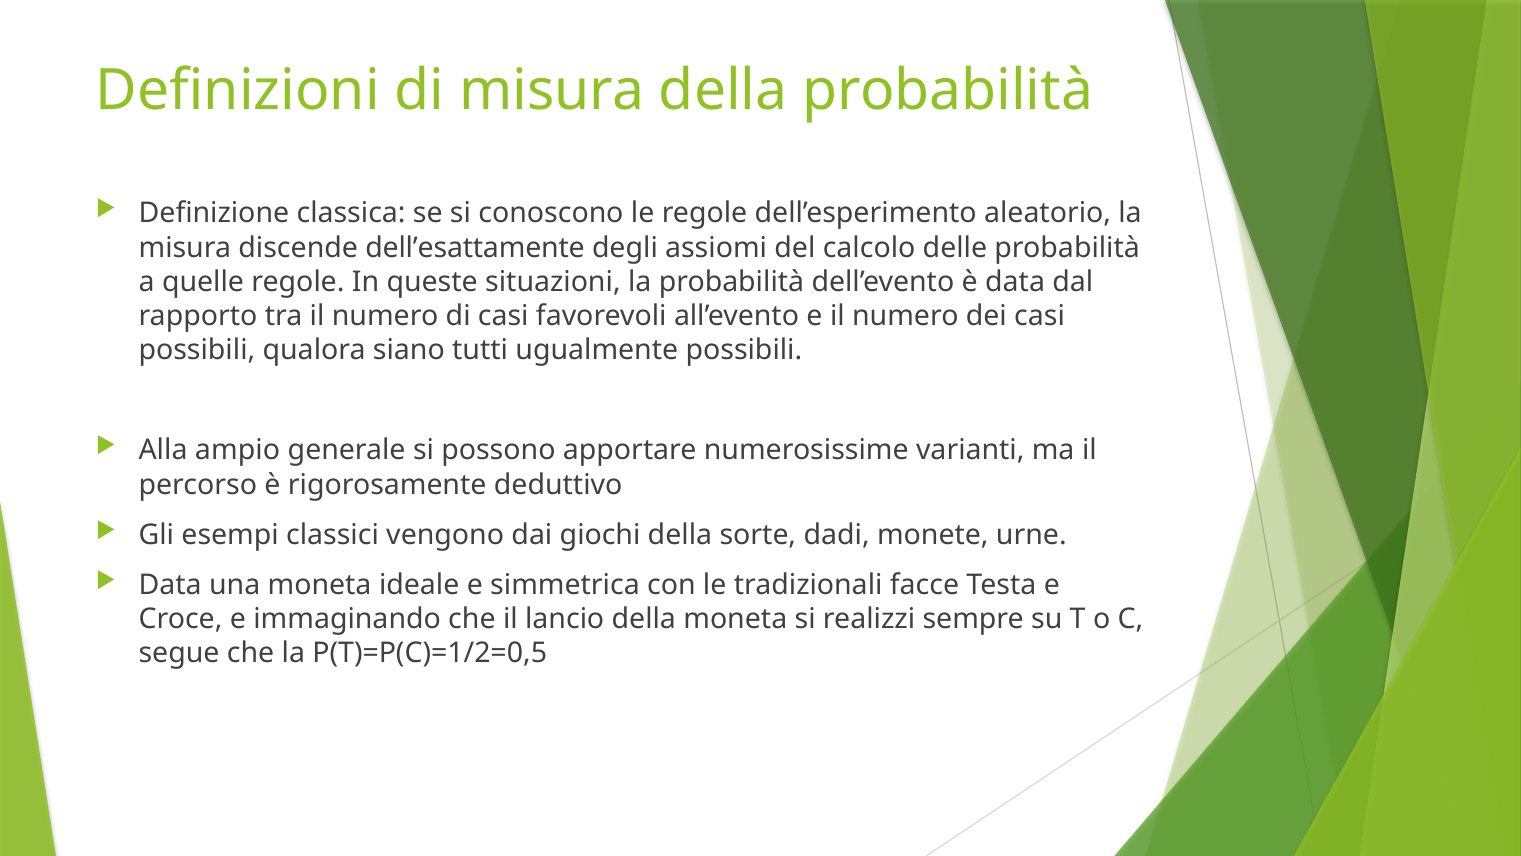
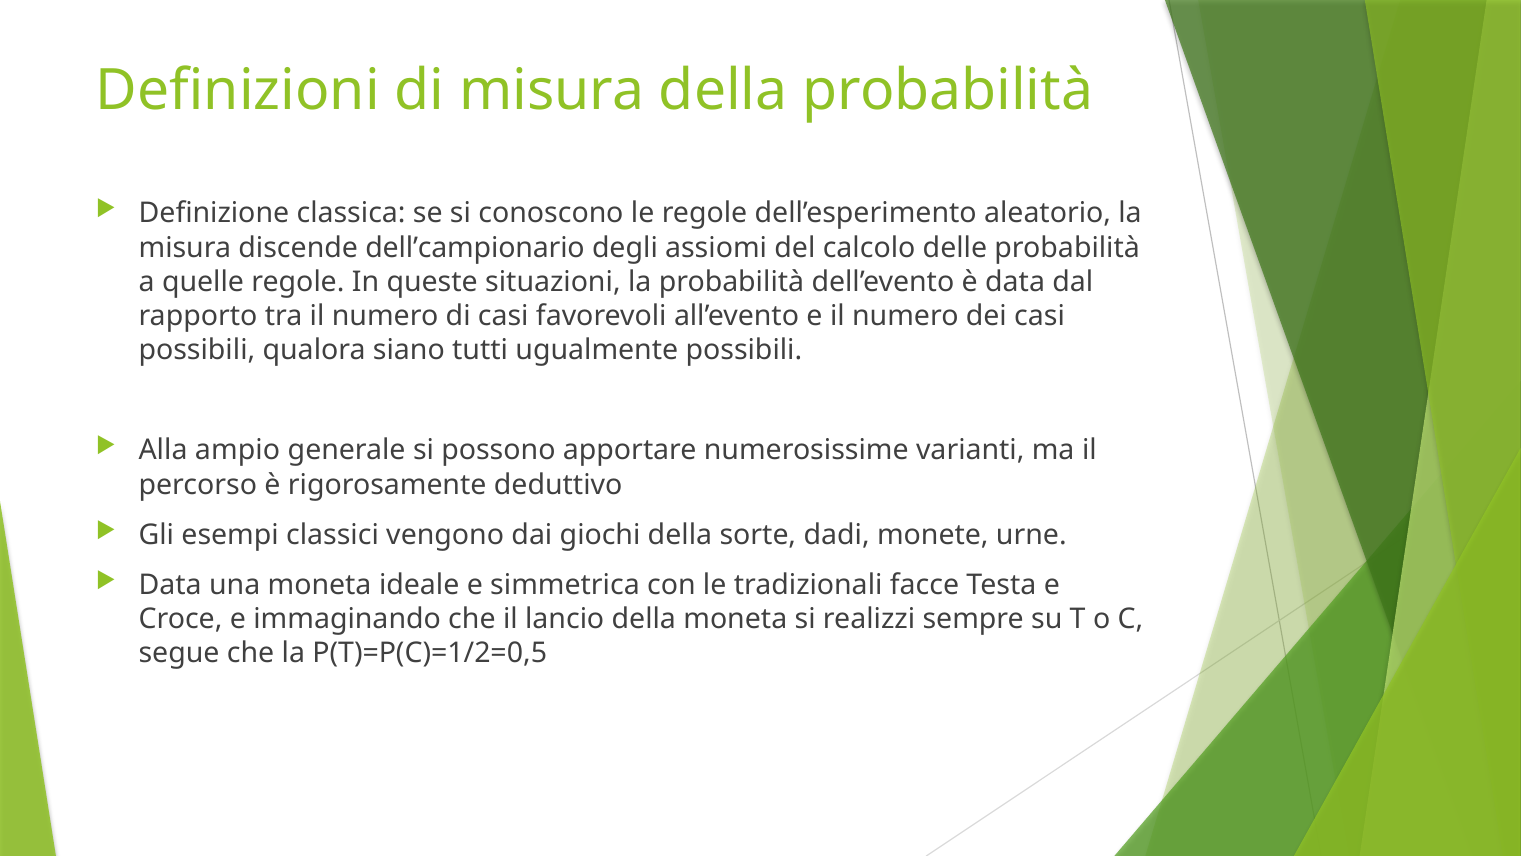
dell’esattamente: dell’esattamente -> dell’campionario
